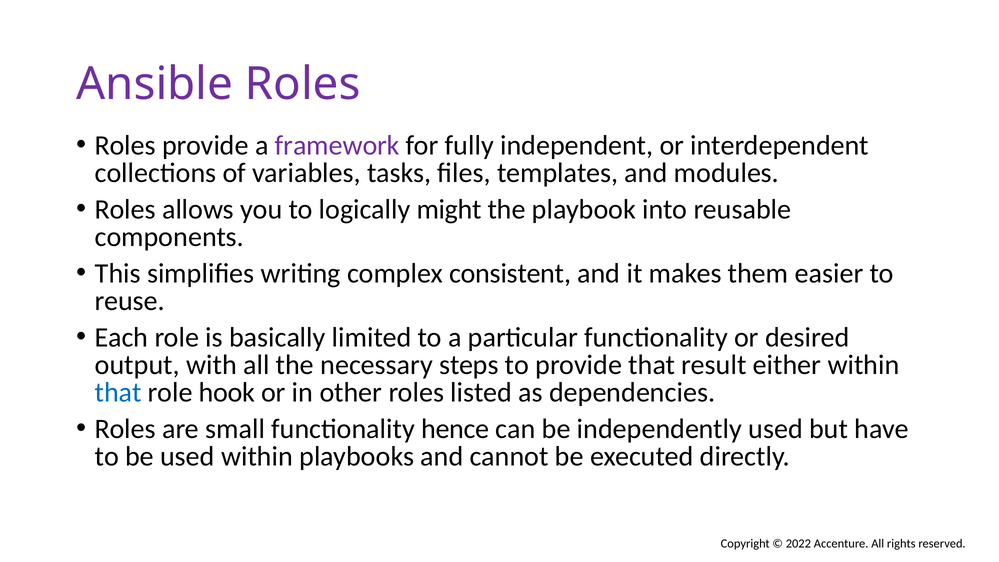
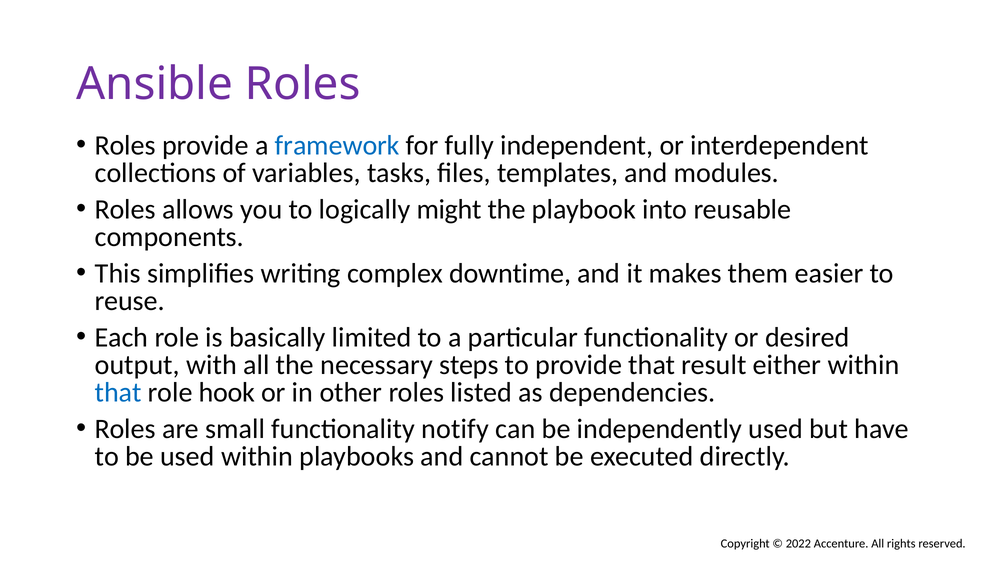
framework colour: purple -> blue
consistent: consistent -> downtime
hence: hence -> notify
